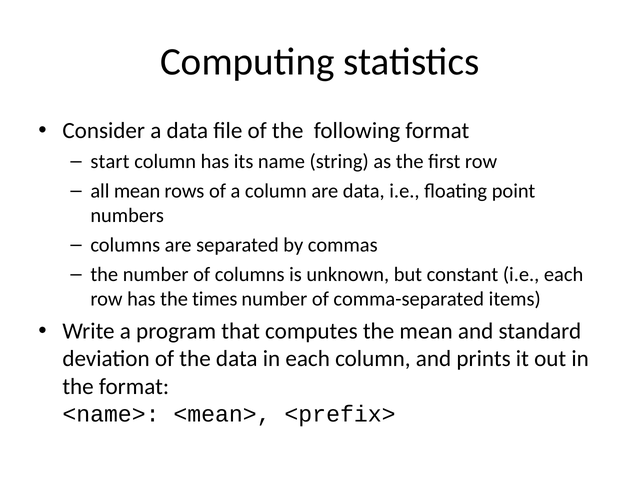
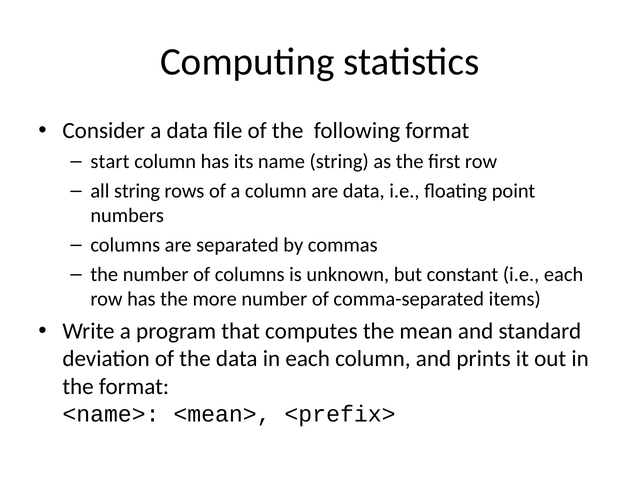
all mean: mean -> string
times: times -> more
